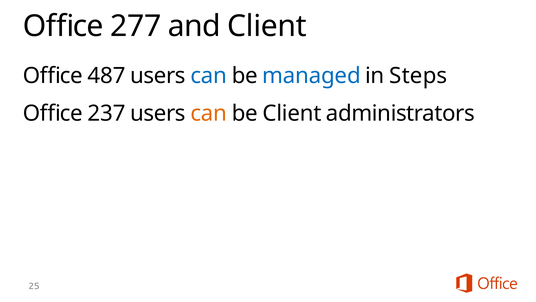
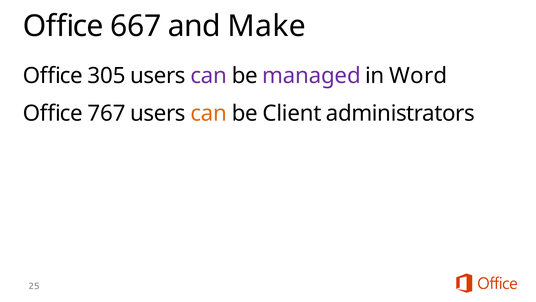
277: 277 -> 667
and Client: Client -> Make
487: 487 -> 305
can at (209, 76) colour: blue -> purple
managed colour: blue -> purple
Steps: Steps -> Word
237: 237 -> 767
